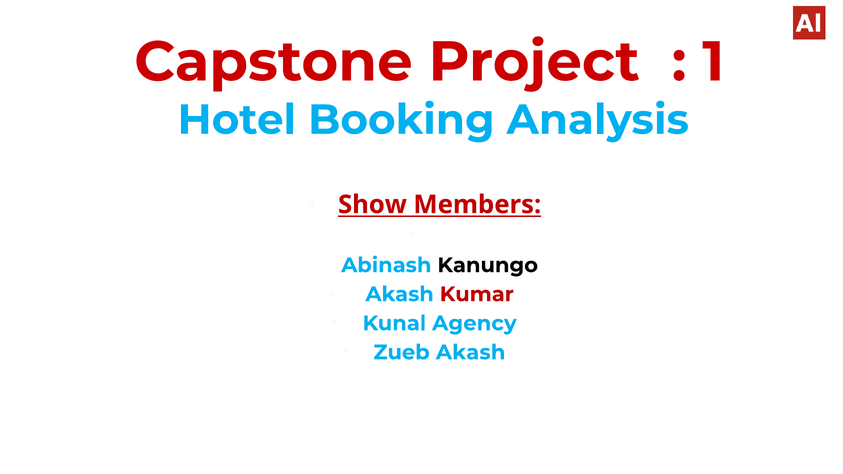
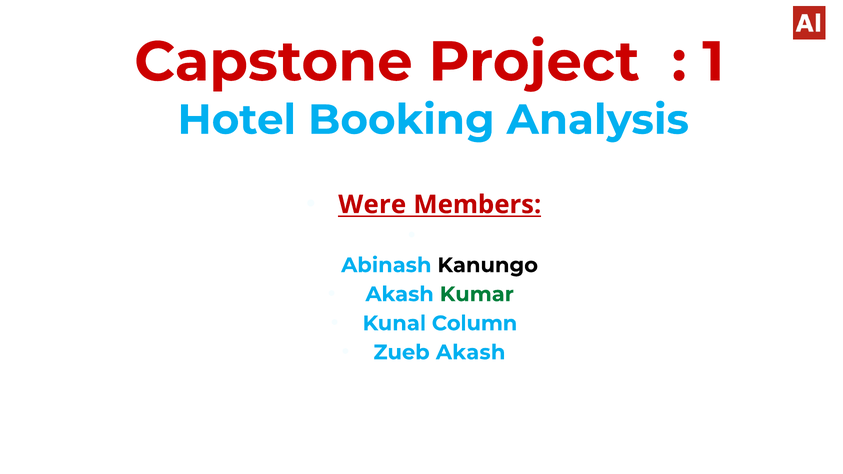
Show: Show -> Were
Kumar colour: red -> green
Agency: Agency -> Column
